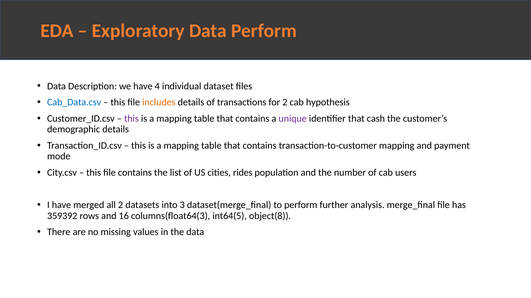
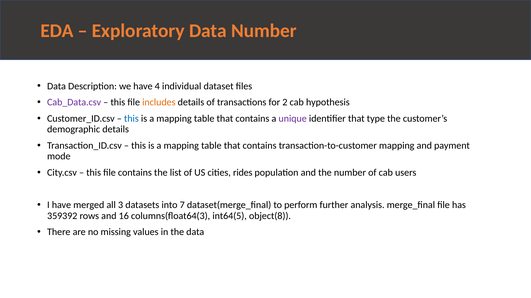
Data Perform: Perform -> Number
Cab_Data.csv colour: blue -> purple
this at (131, 119) colour: purple -> blue
cash: cash -> type
all 2: 2 -> 3
3: 3 -> 7
